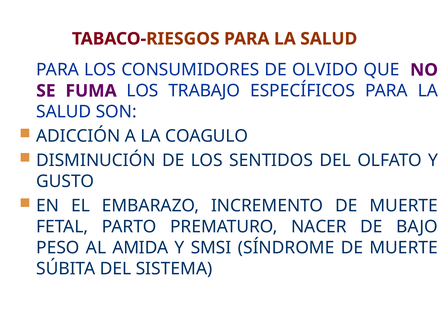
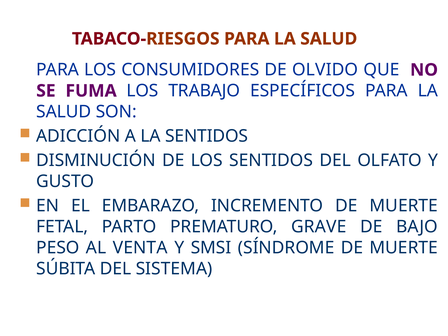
LA COAGULO: COAGULO -> SENTIDOS
NACER: NACER -> GRAVE
AMIDA: AMIDA -> VENTA
